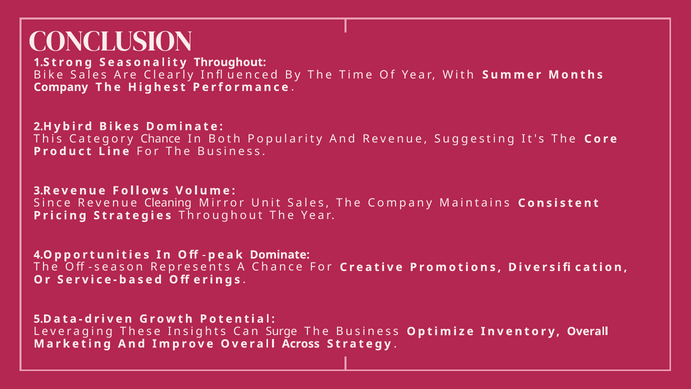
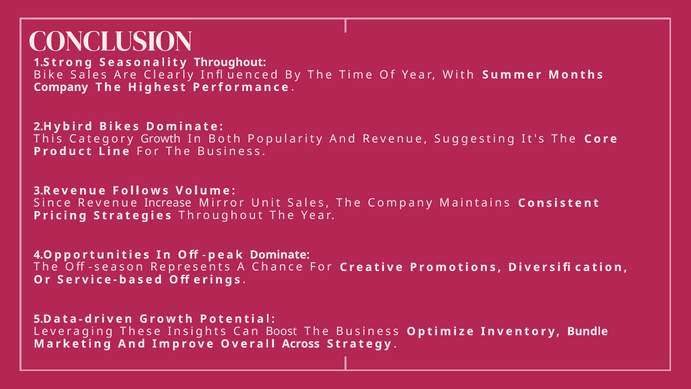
Category Chance: Chance -> Growth
Cleaning: Cleaning -> Increase
Surge: Surge -> Boost
Inventory Overall: Overall -> Bundle
